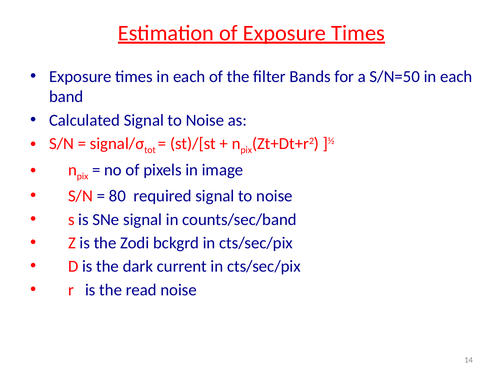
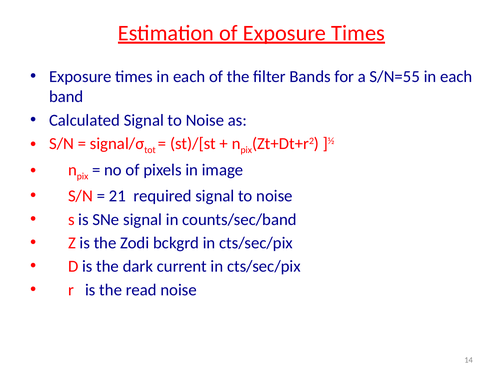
S/N=50: S/N=50 -> S/N=55
80: 80 -> 21
